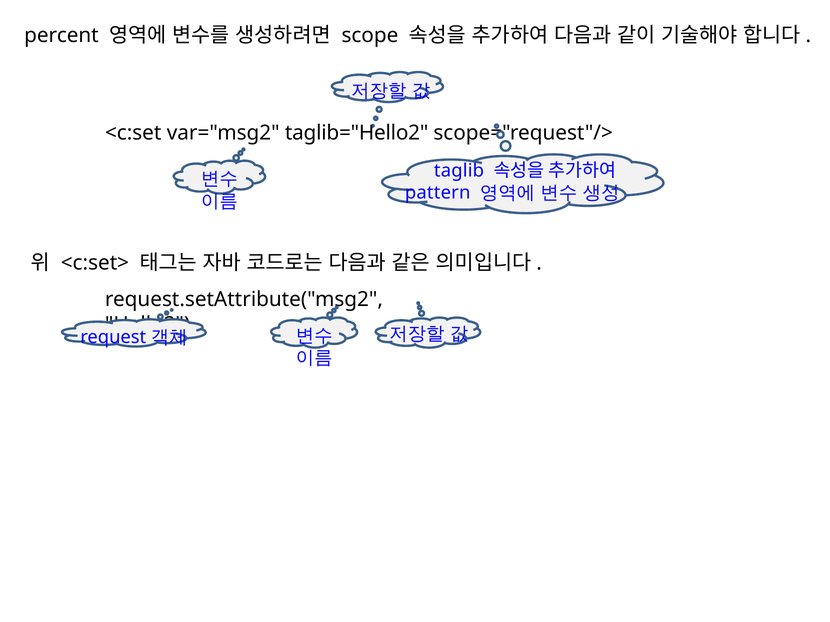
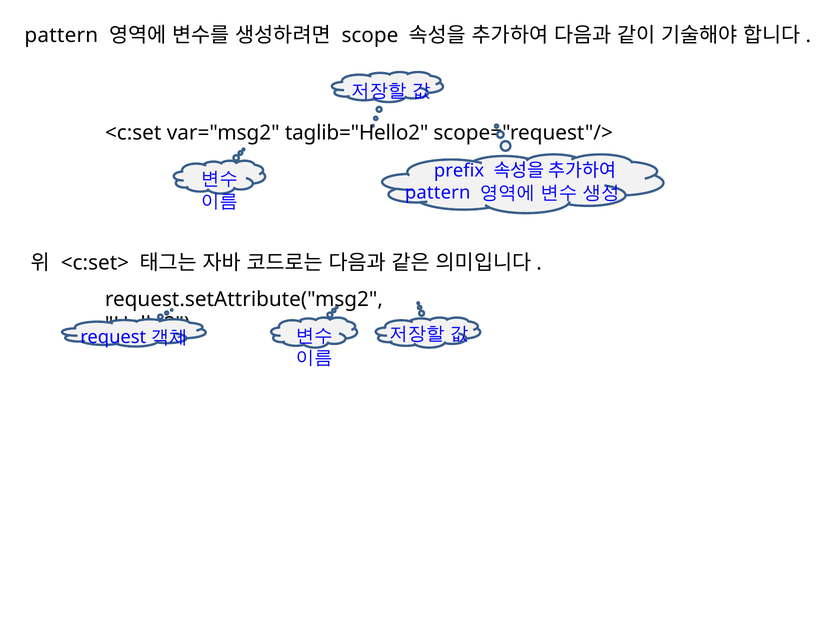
percent at (61, 35): percent -> pattern
taglib: taglib -> prefix
